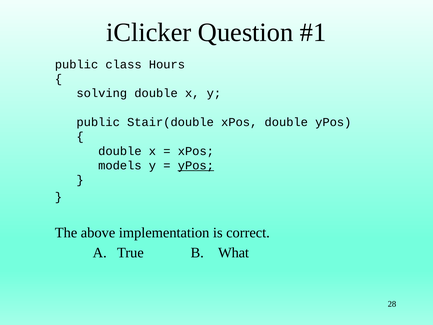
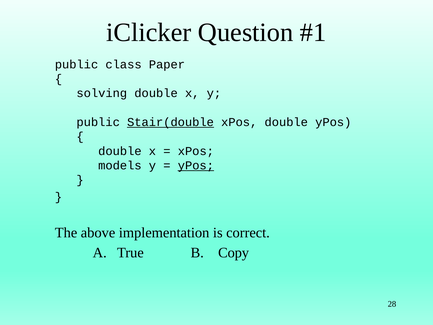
Hours: Hours -> Paper
Stair(double underline: none -> present
What: What -> Copy
